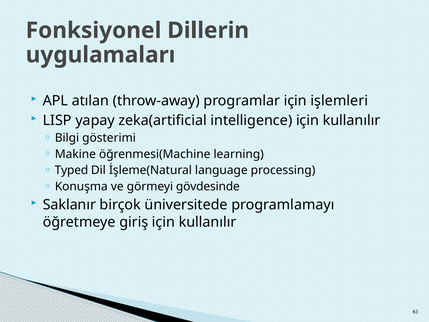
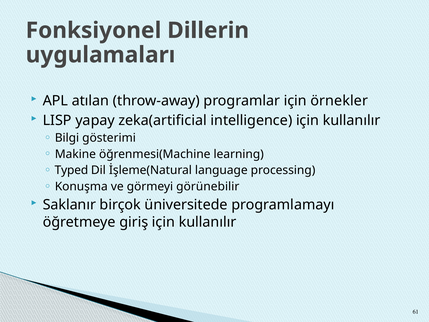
işlemleri: işlemleri -> örnekler
gövdesinde: gövdesinde -> görünebilir
